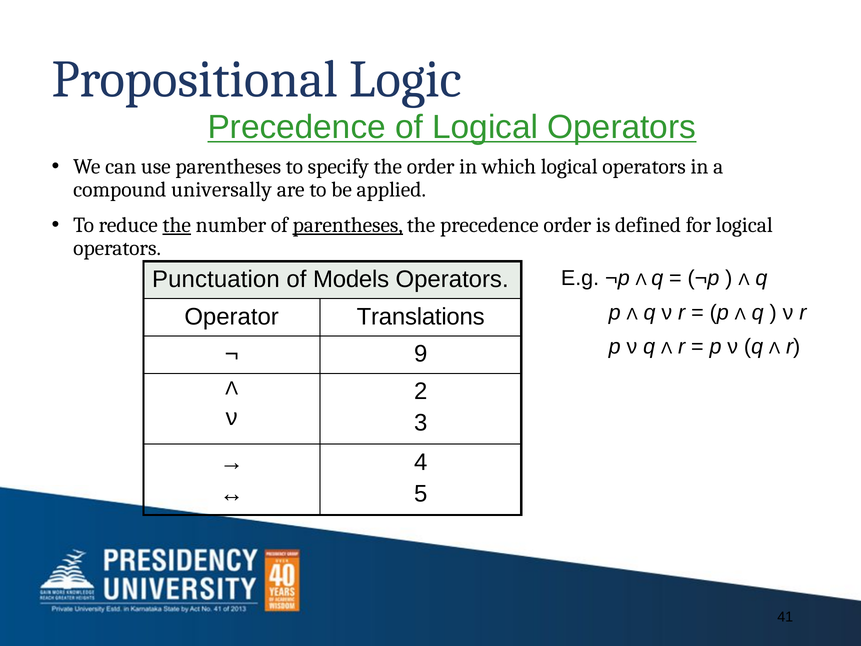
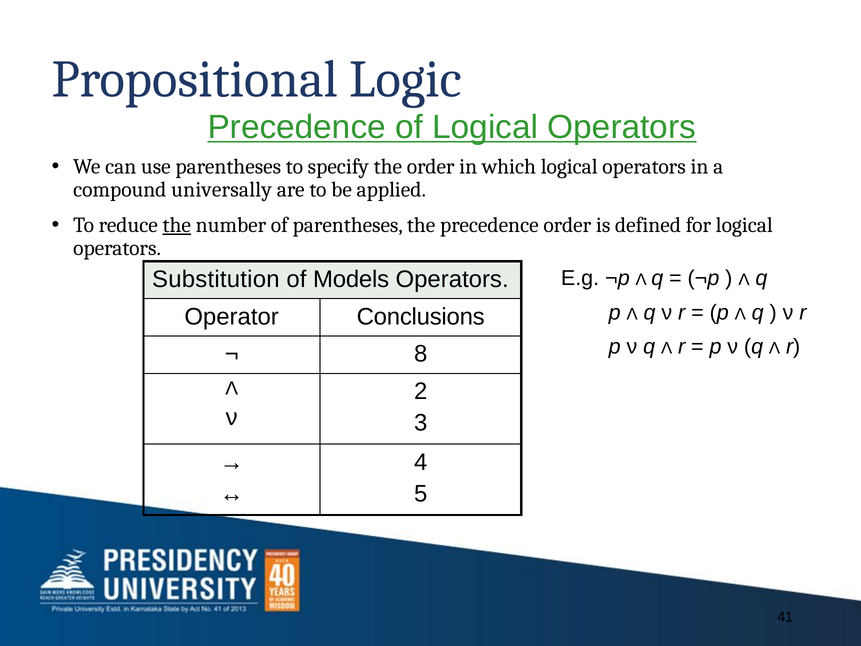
parentheses at (348, 225) underline: present -> none
Punctuation: Punctuation -> Substitution
Translations: Translations -> Conclusions
9: 9 -> 8
